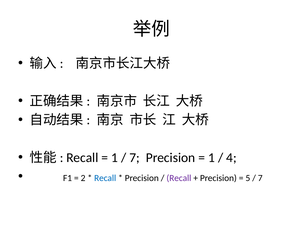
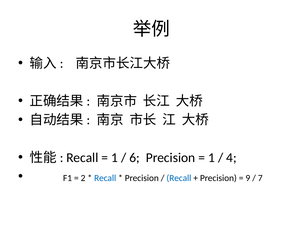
7 at (135, 158): 7 -> 6
Recall at (179, 178) colour: purple -> blue
5: 5 -> 9
